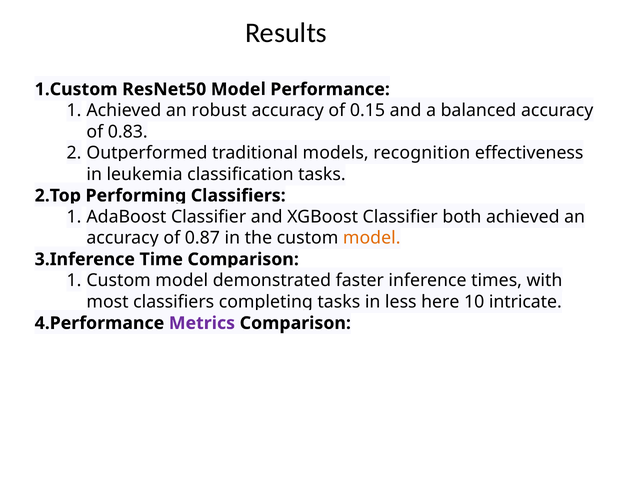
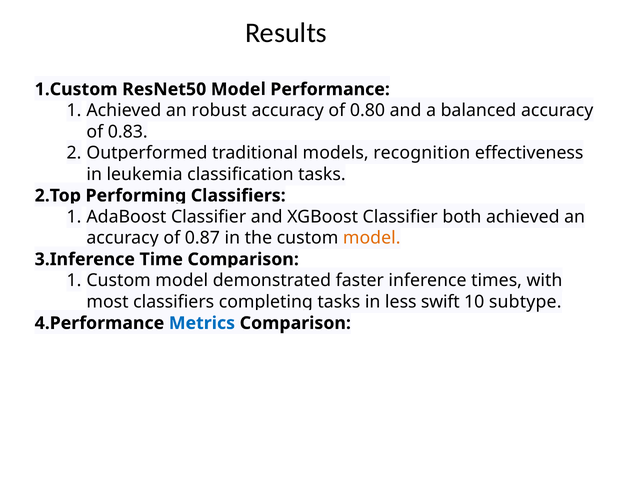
0.15: 0.15 -> 0.80
here: here -> swift
intricate: intricate -> subtype
Metrics colour: purple -> blue
